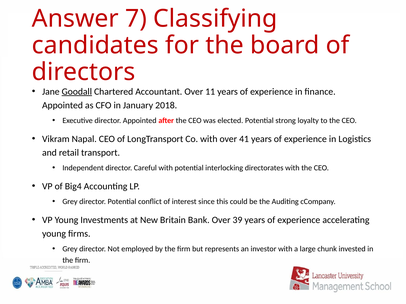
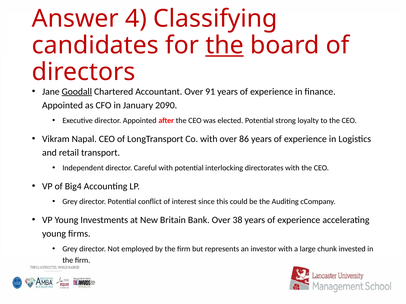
7: 7 -> 4
the at (225, 45) underline: none -> present
11: 11 -> 91
2018: 2018 -> 2090
41: 41 -> 86
39: 39 -> 38
